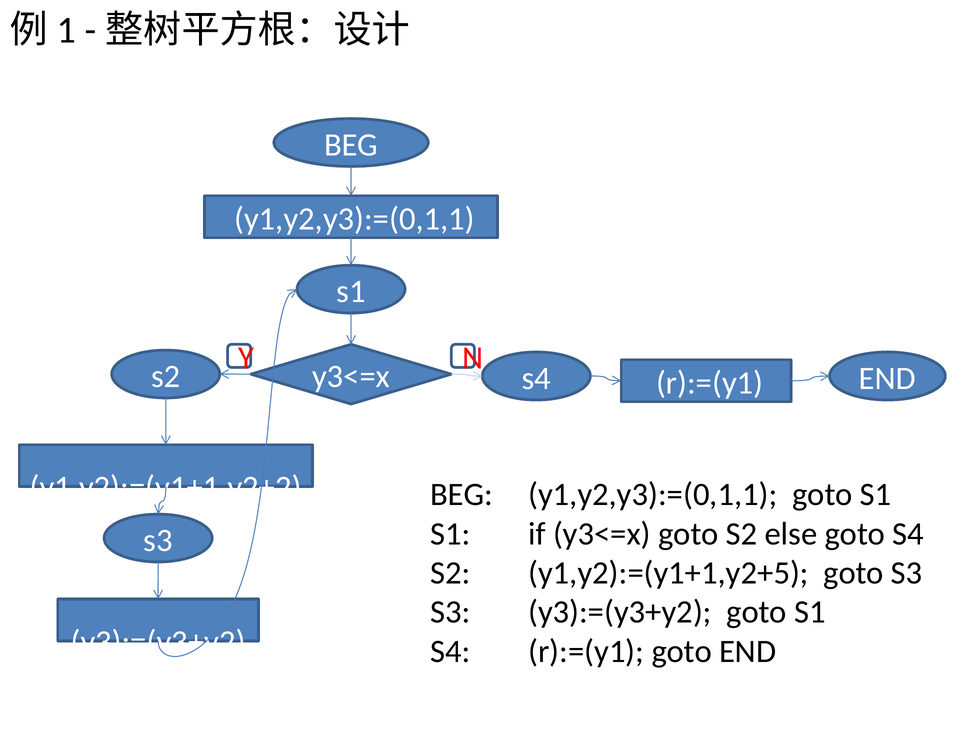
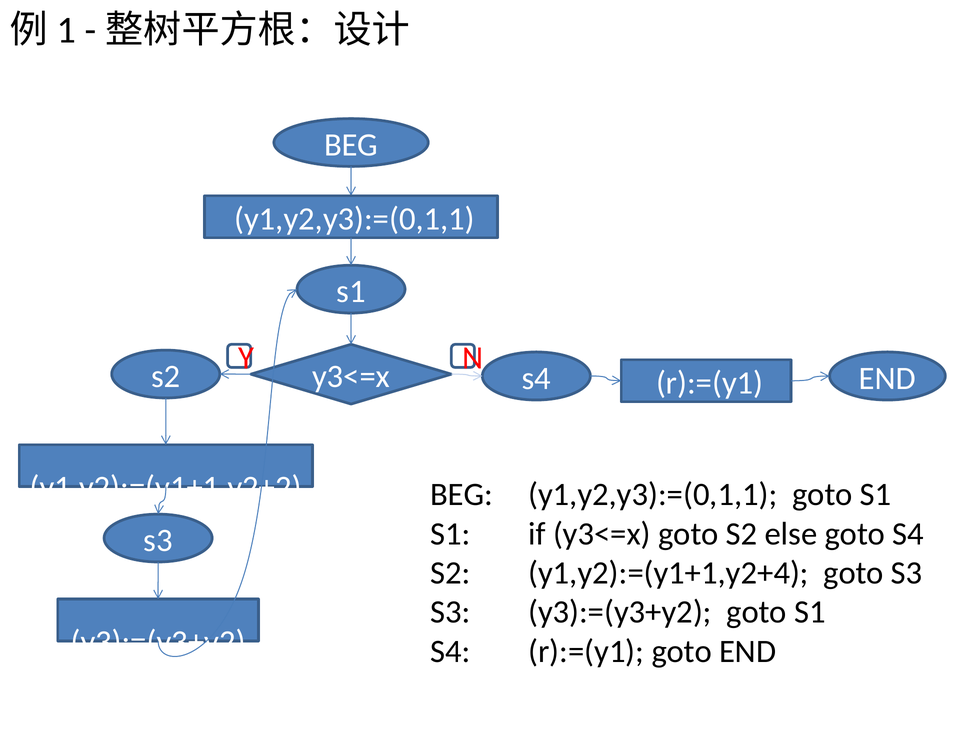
y1,y2):=(y1+1,y2+5: y1,y2):=(y1+1,y2+5 -> y1,y2):=(y1+1,y2+4
